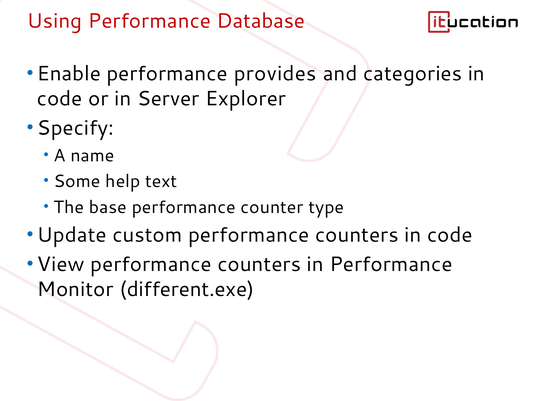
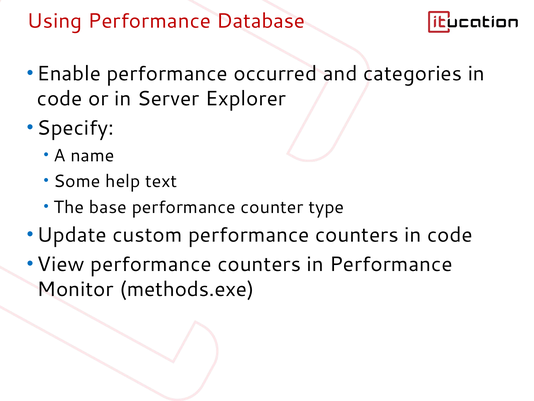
provides: provides -> occurred
different.exe: different.exe -> methods.exe
